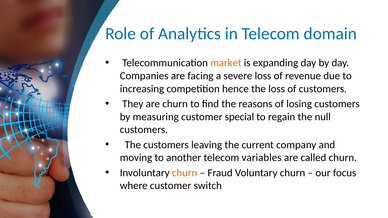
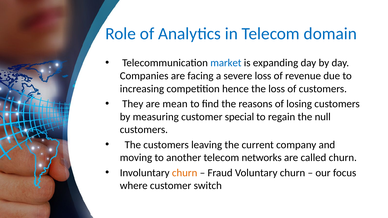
market colour: orange -> blue
are churn: churn -> mean
variables: variables -> networks
